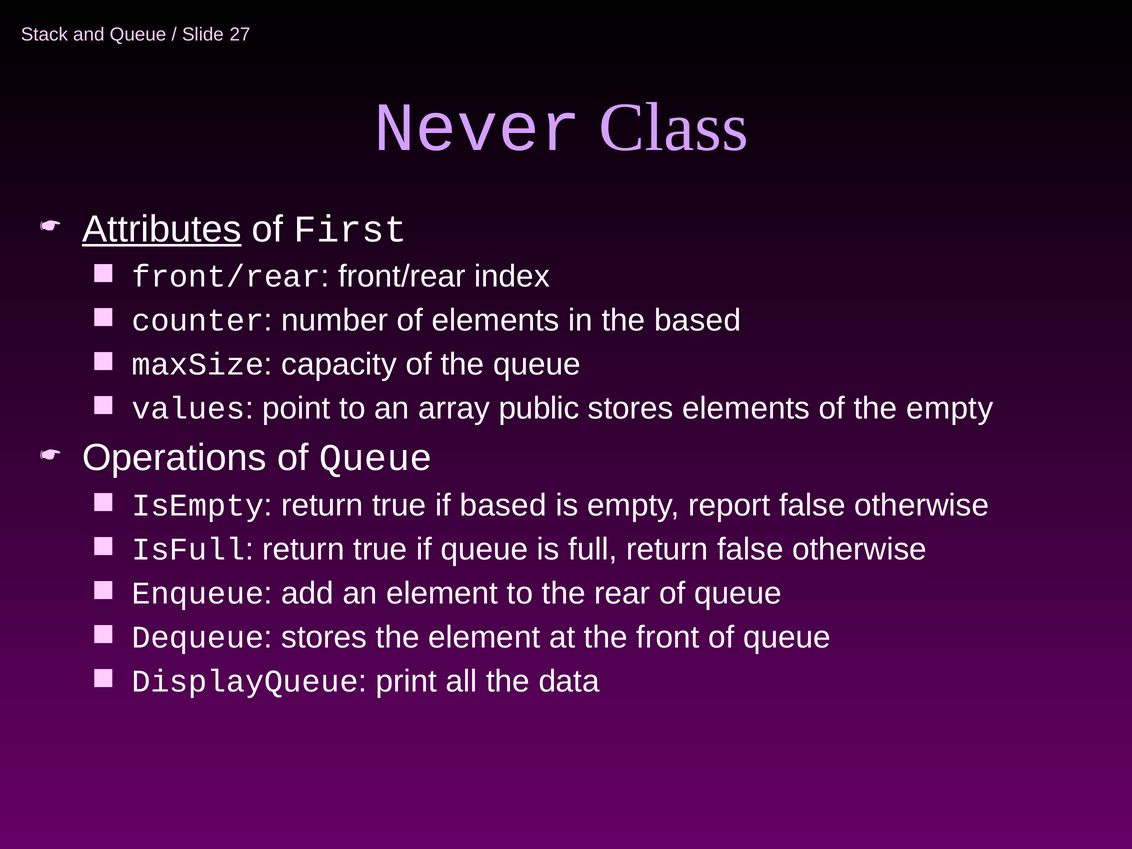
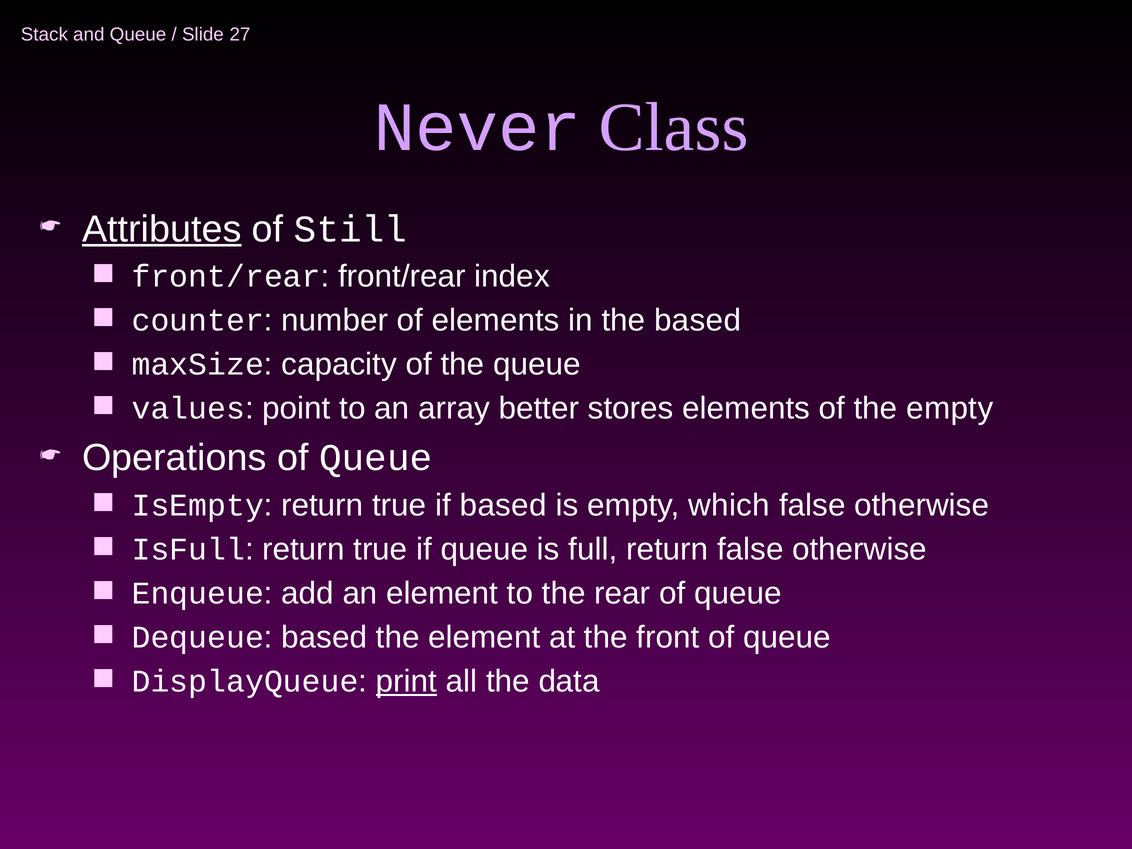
First: First -> Still
public: public -> better
report: report -> which
Dequeue stores: stores -> based
print underline: none -> present
